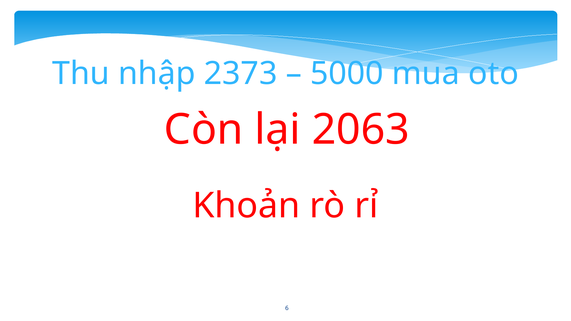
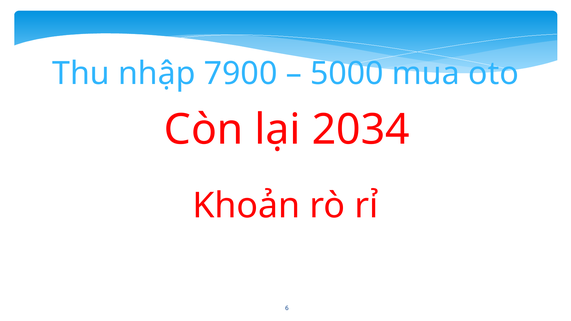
2373: 2373 -> 7900
2063: 2063 -> 2034
